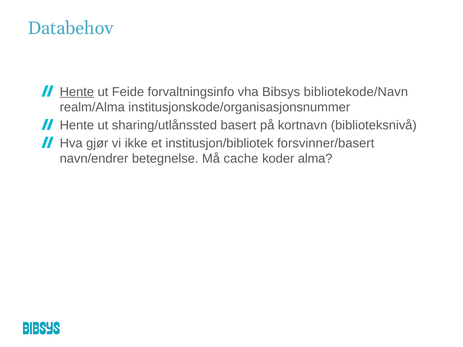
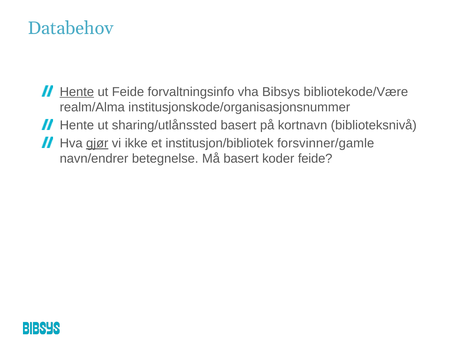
bibliotekode/Navn: bibliotekode/Navn -> bibliotekode/Være
gjør underline: none -> present
forsvinner/basert: forsvinner/basert -> forsvinner/gamle
Må cache: cache -> basert
koder alma: alma -> feide
